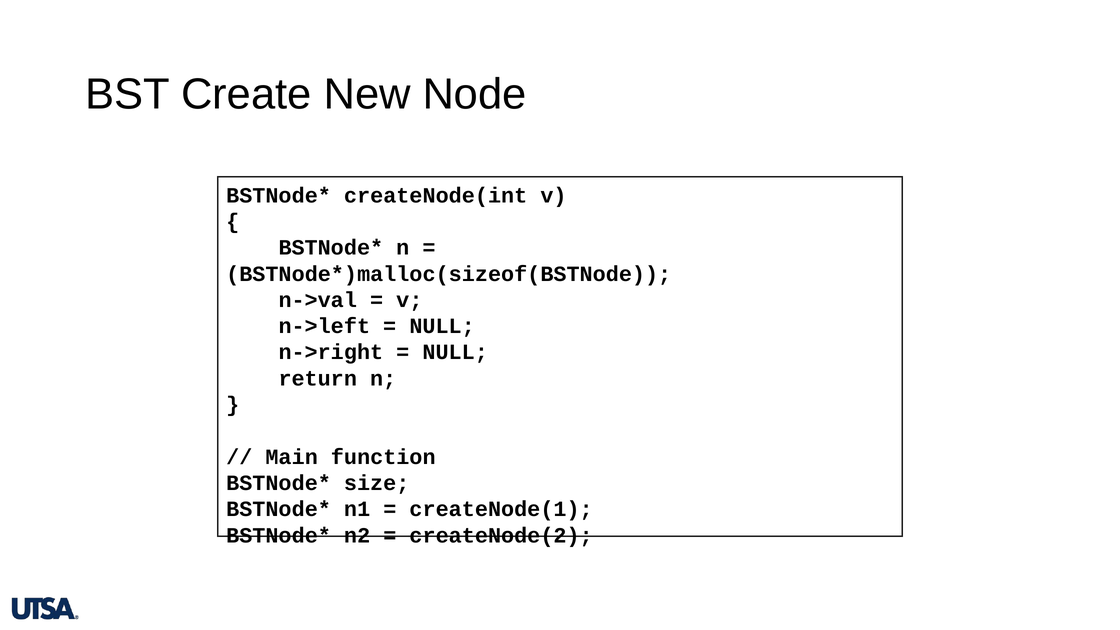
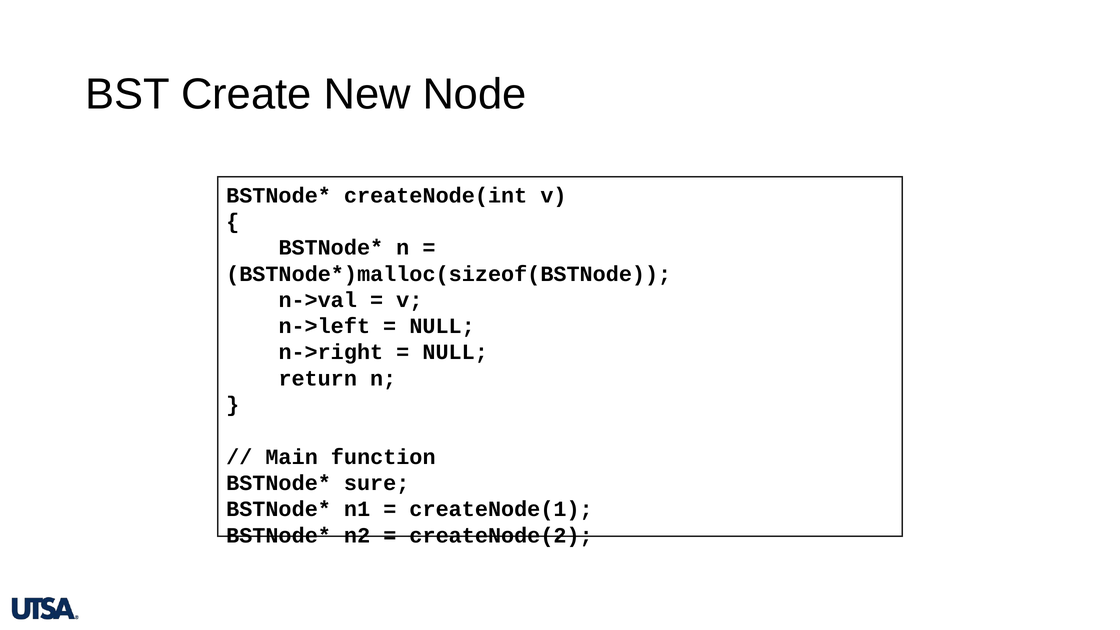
size: size -> sure
